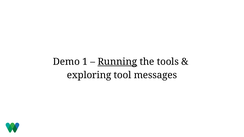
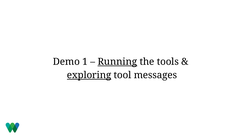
exploring underline: none -> present
